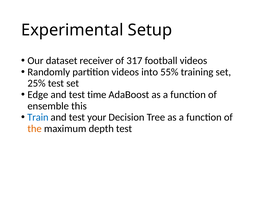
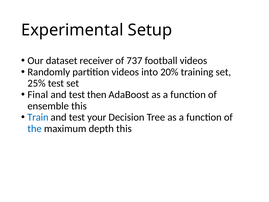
317: 317 -> 737
55%: 55% -> 20%
Edge: Edge -> Final
time: time -> then
the colour: orange -> blue
depth test: test -> this
